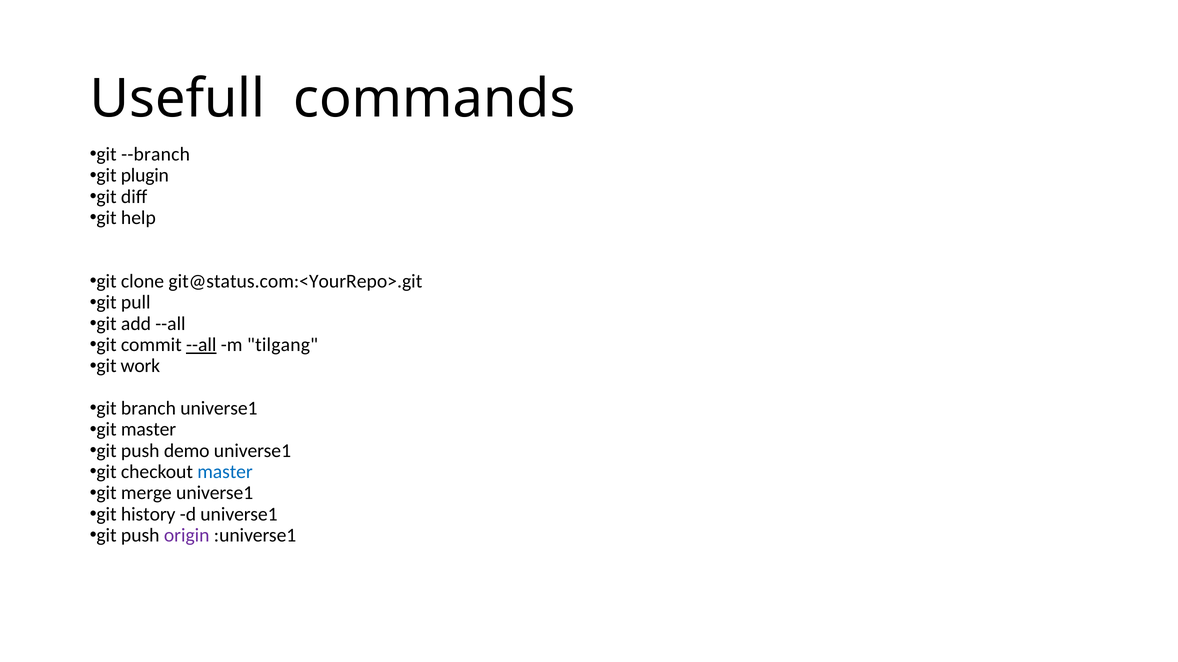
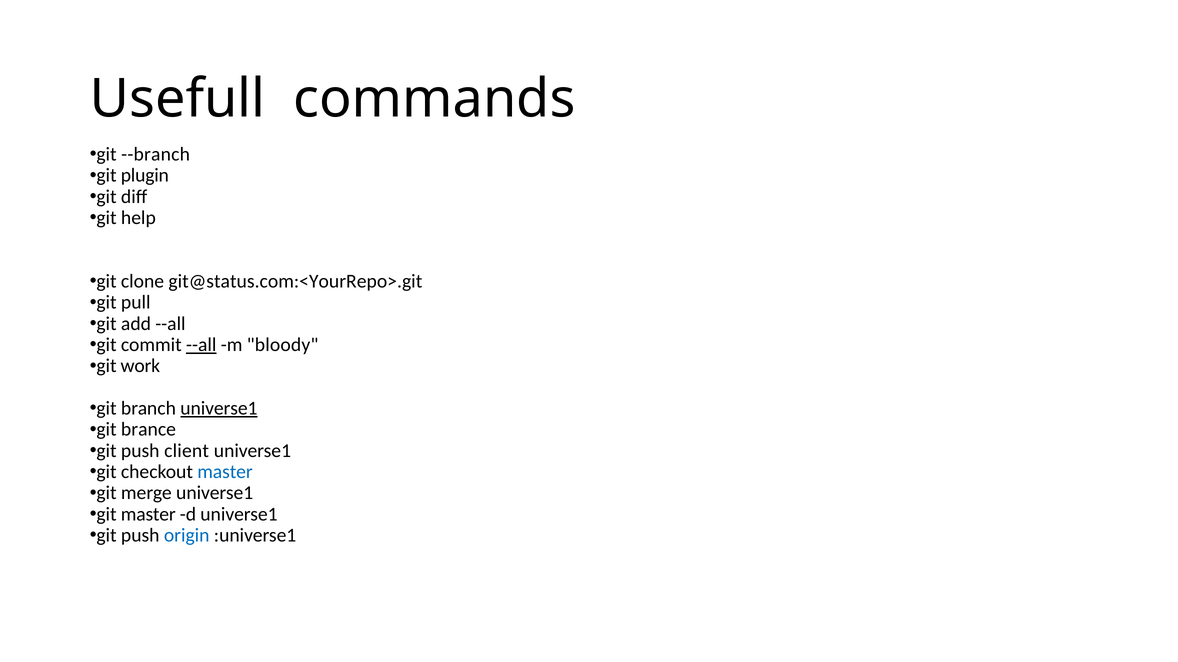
tilgang: tilgang -> bloody
universe1 at (219, 409) underline: none -> present
git master: master -> brance
demo: demo -> client
git history: history -> master
origin colour: purple -> blue
